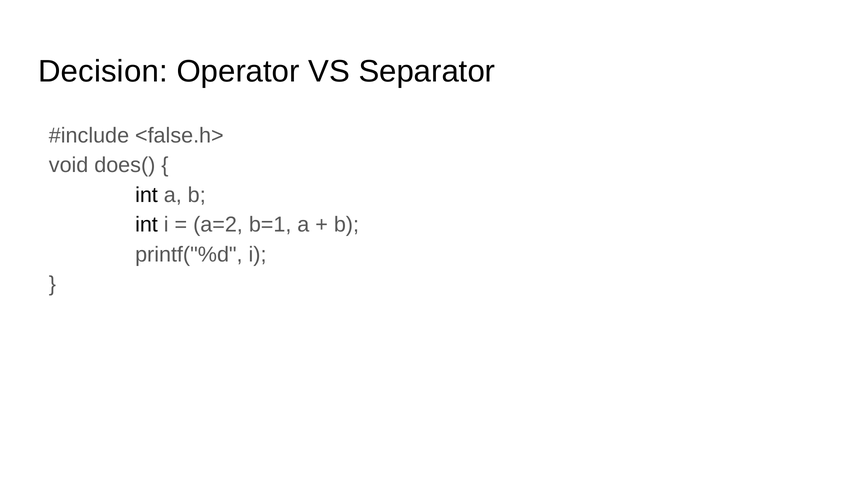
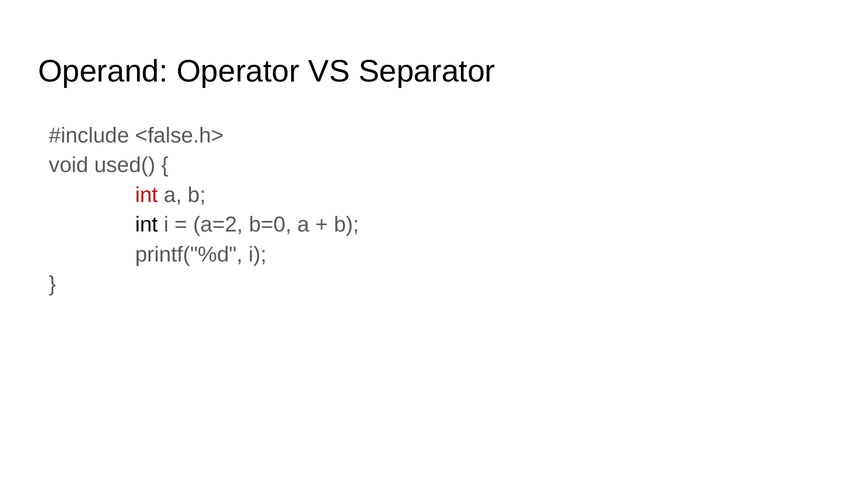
Decision: Decision -> Operand
does(: does( -> used(
int at (147, 195) colour: black -> red
b=1: b=1 -> b=0
